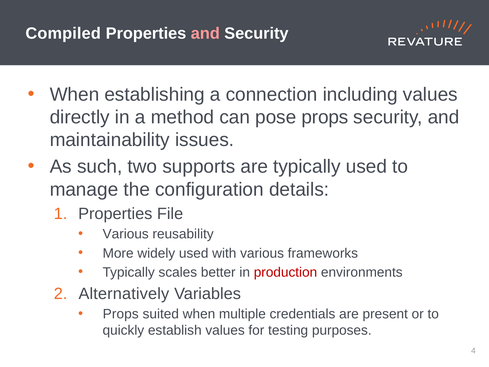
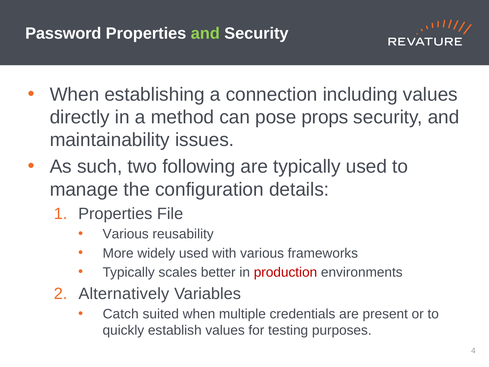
Compiled: Compiled -> Password
and at (205, 34) colour: pink -> light green
supports: supports -> following
Props at (121, 314): Props -> Catch
